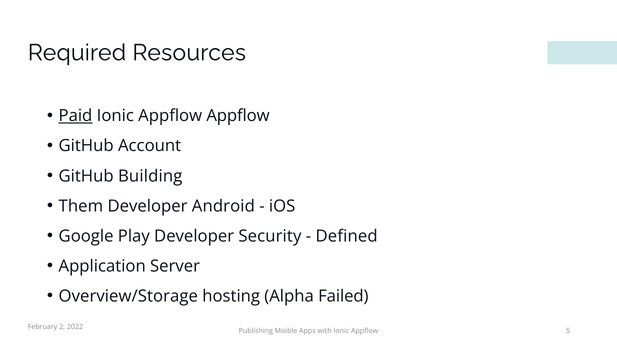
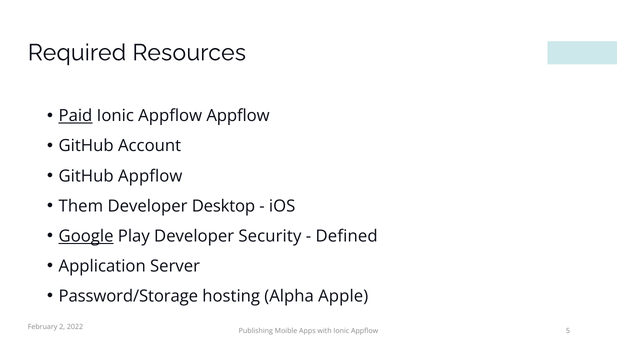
GitHub Building: Building -> Appflow
Android: Android -> Desktop
Google underline: none -> present
Overview/Storage: Overview/Storage -> Password/Storage
Failed: Failed -> Apple
